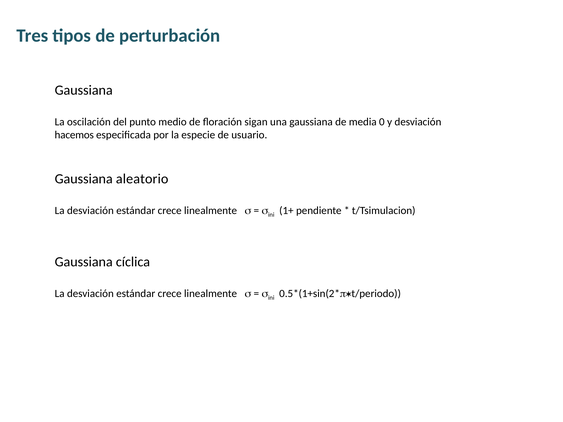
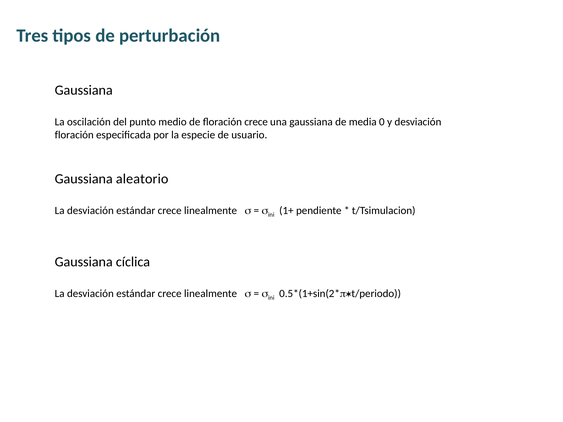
floración sigan: sigan -> crece
hacemos at (74, 135): hacemos -> floración
